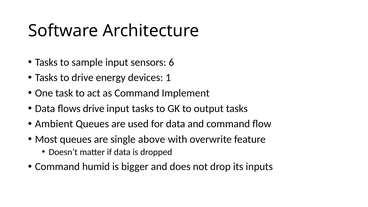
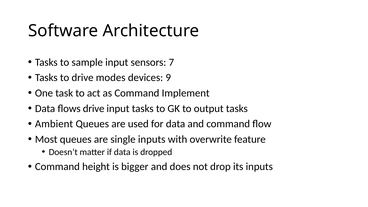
6: 6 -> 7
energy: energy -> modes
1: 1 -> 9
single above: above -> inputs
humid: humid -> height
